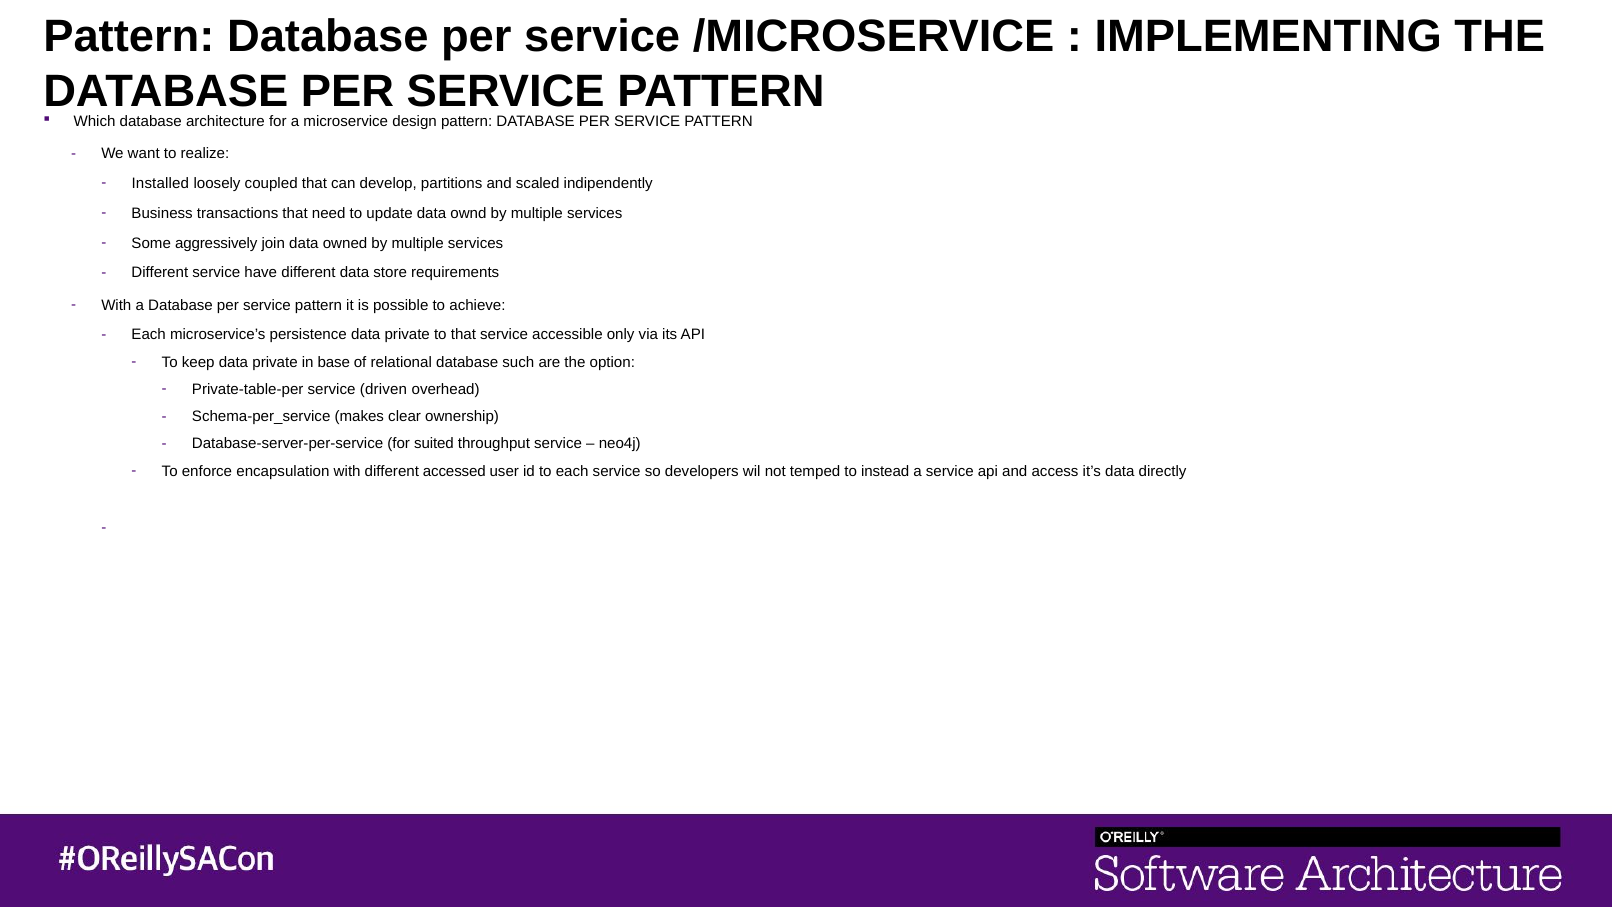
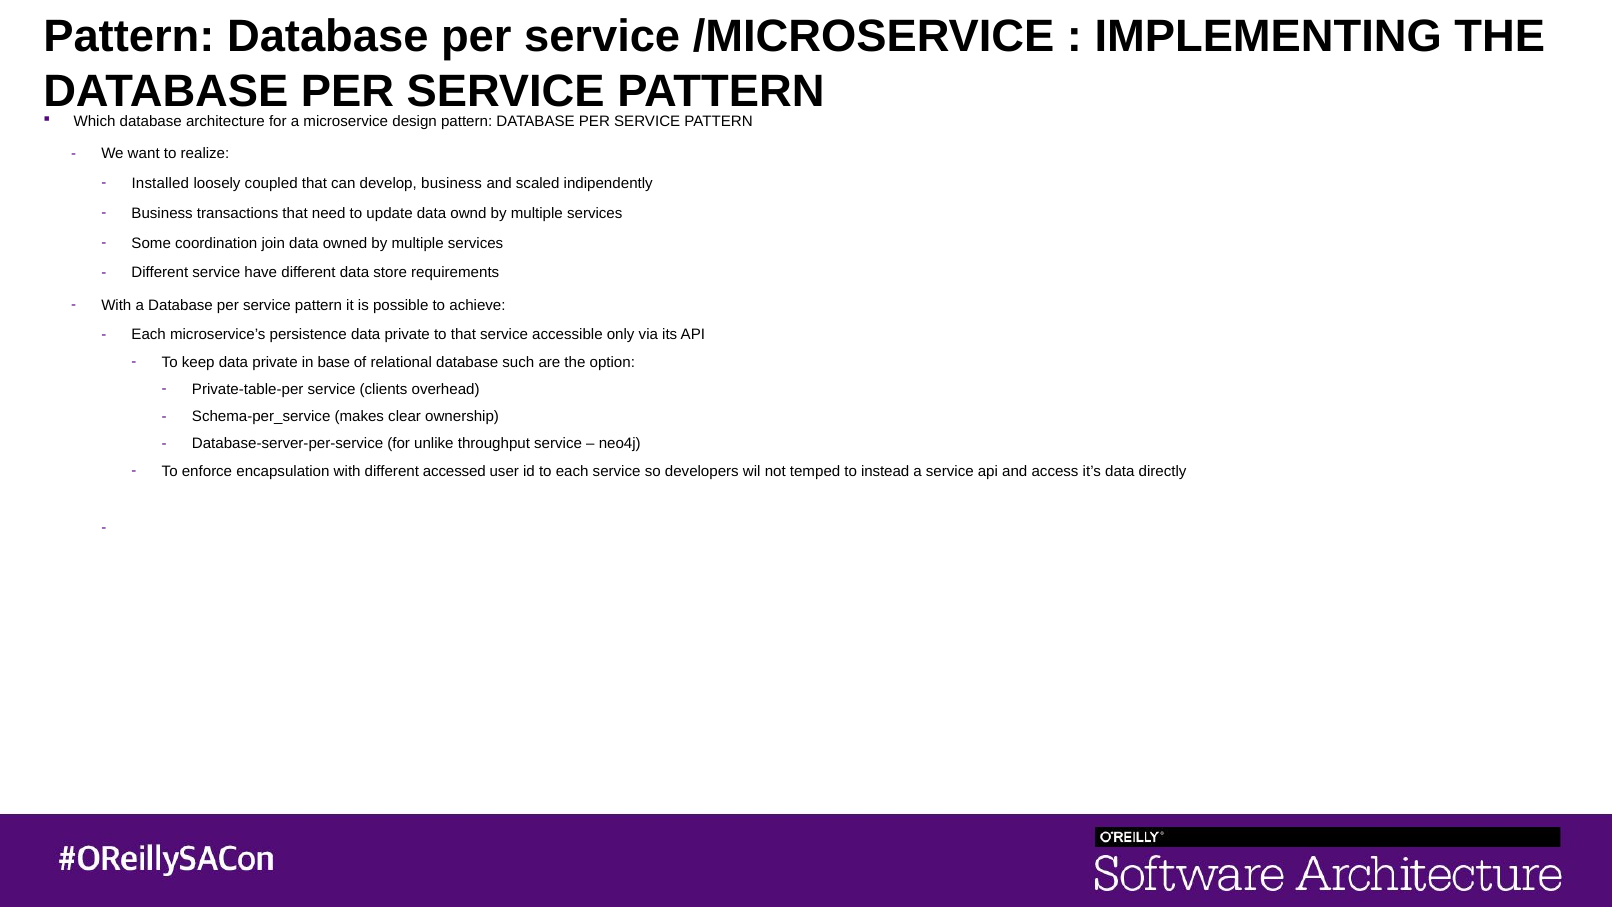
develop partitions: partitions -> business
aggressively: aggressively -> coordination
driven: driven -> clients
suited: suited -> unlike
